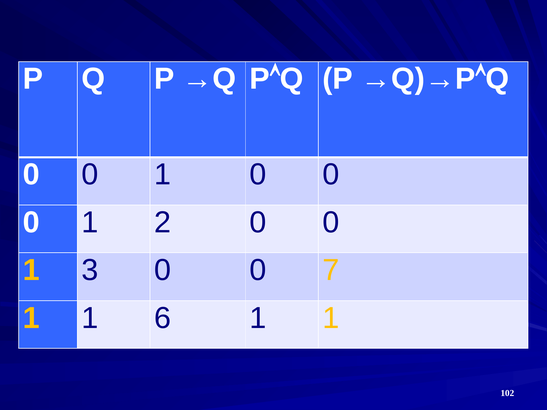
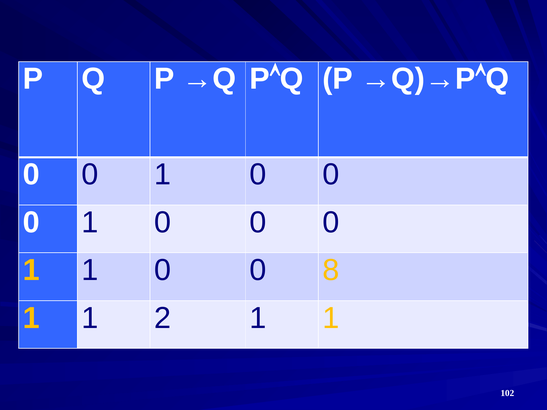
2 at (163, 223): 2 -> 0
3 at (90, 270): 3 -> 1
7: 7 -> 8
6: 6 -> 2
